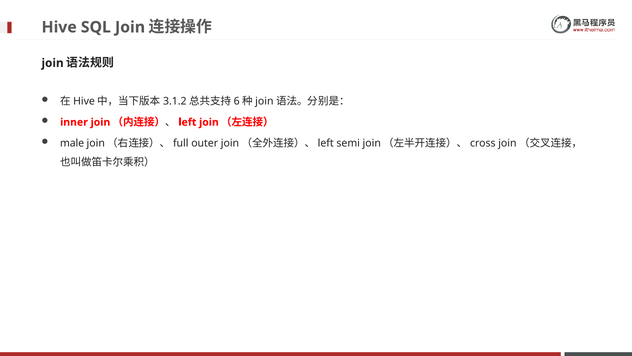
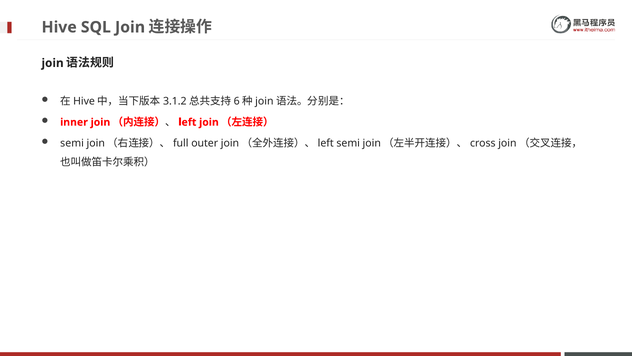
male at (72, 143): male -> semi
